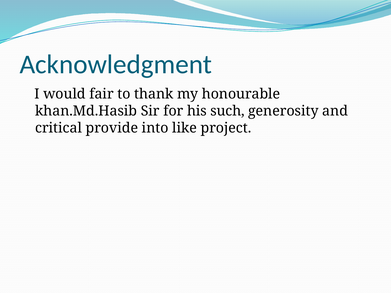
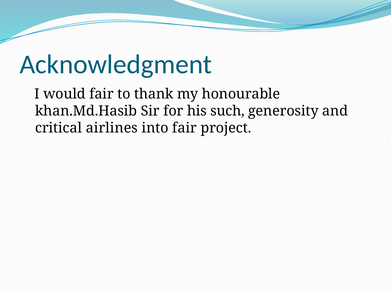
provide: provide -> airlines
into like: like -> fair
